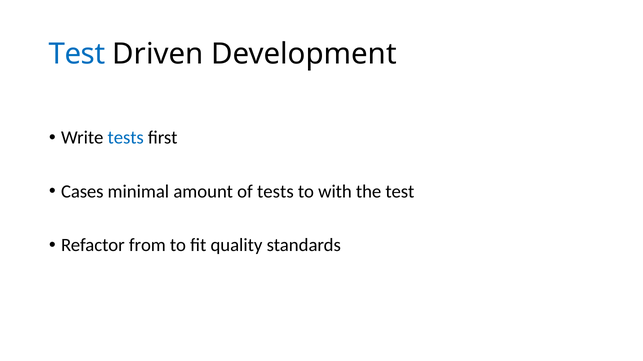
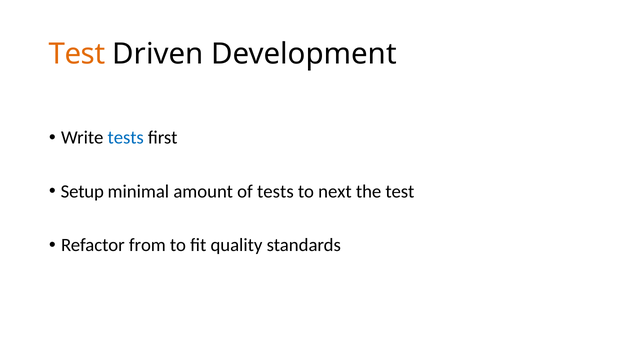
Test at (77, 54) colour: blue -> orange
Cases: Cases -> Setup
with: with -> next
